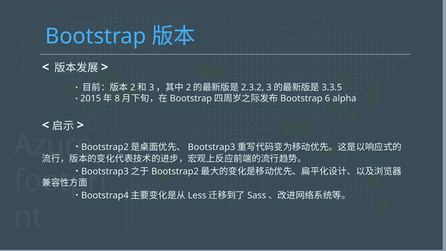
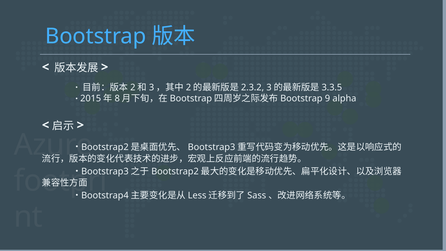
6: 6 -> 9
